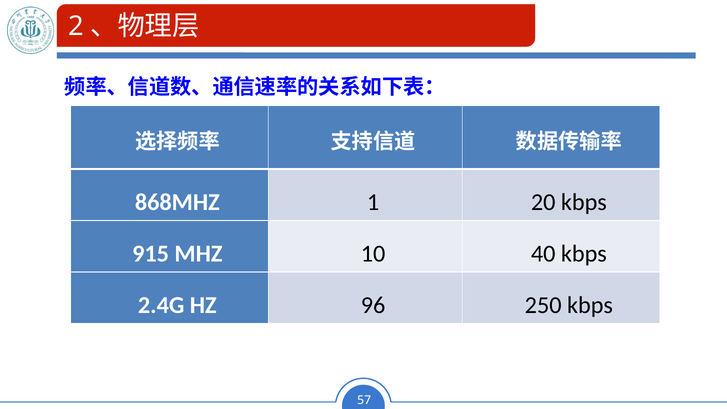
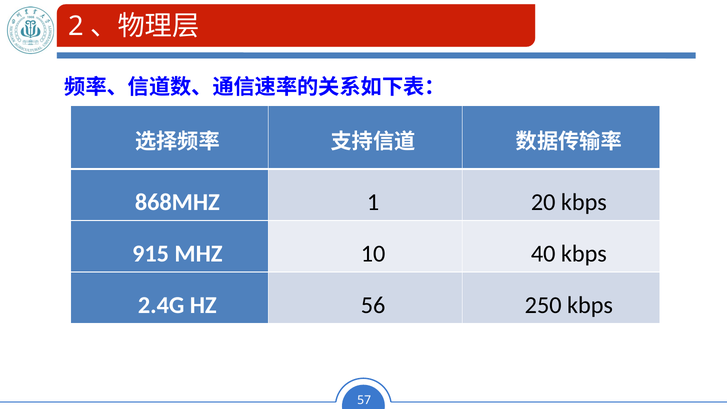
96: 96 -> 56
